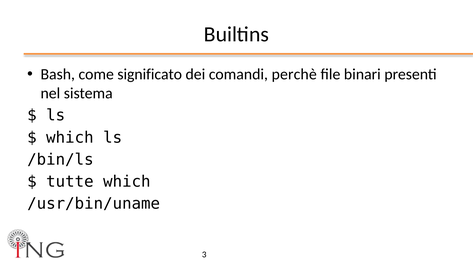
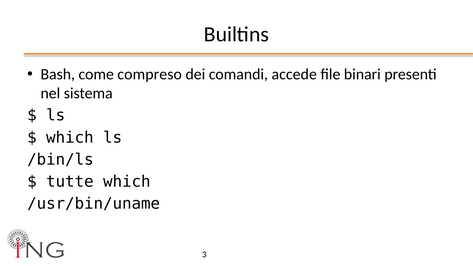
significato: significato -> compreso
perchè: perchè -> accede
